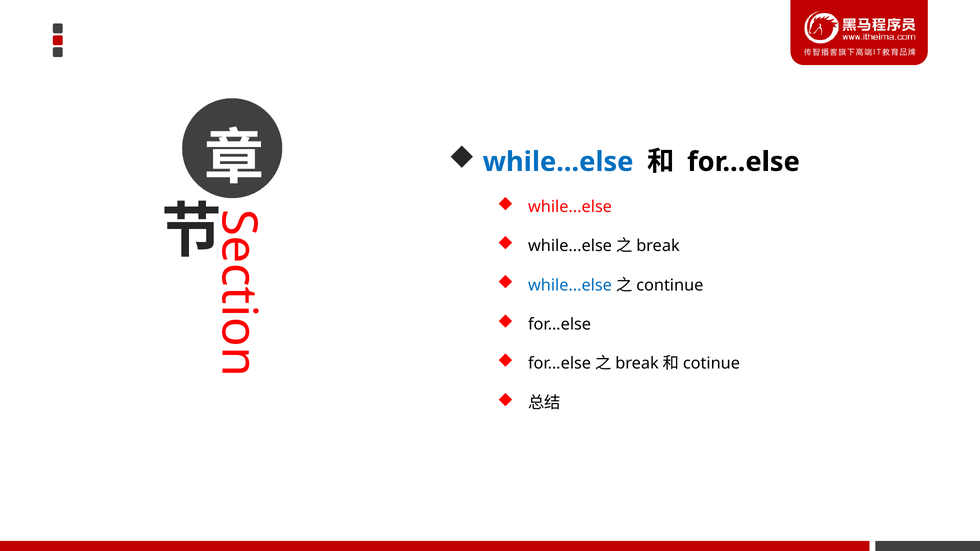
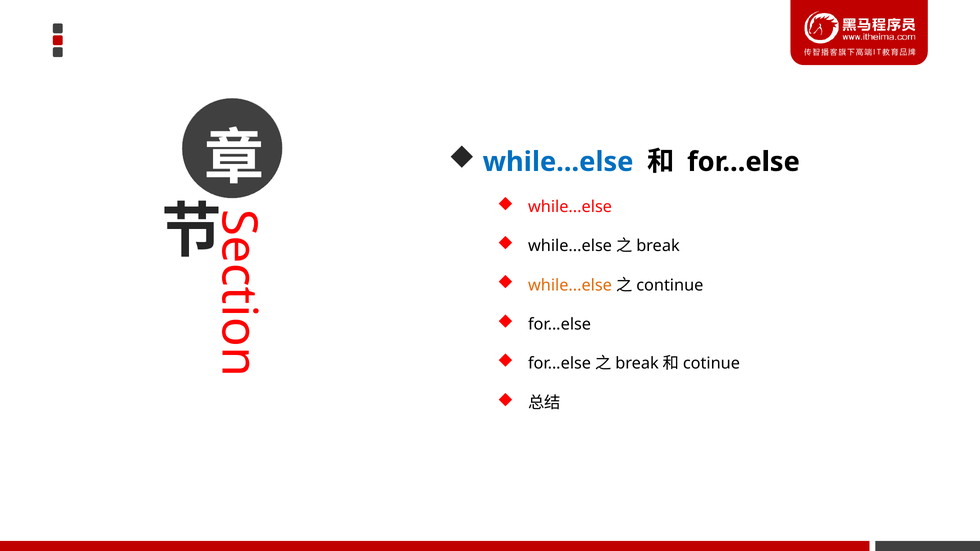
while...else at (570, 285) colour: blue -> orange
